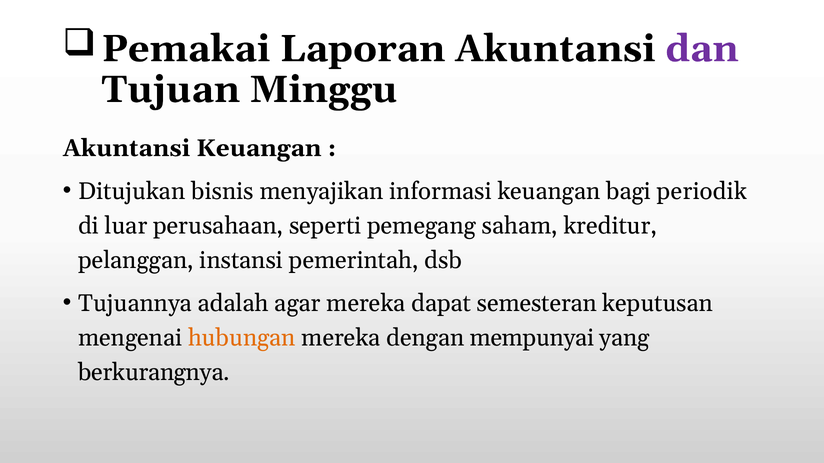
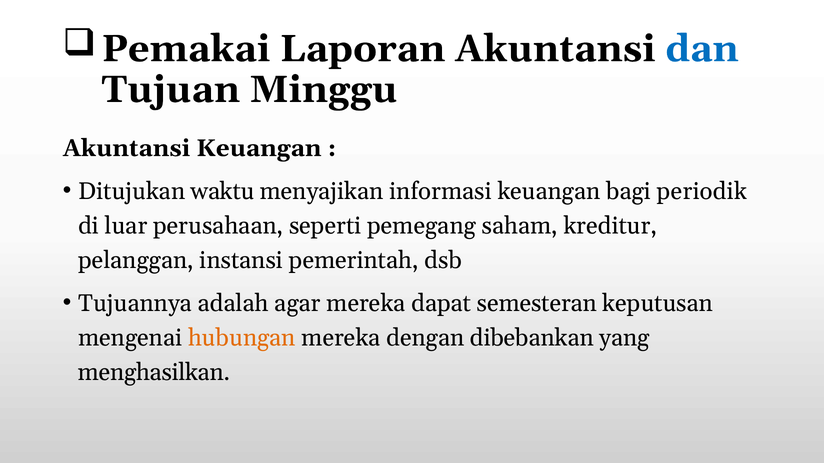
dan colour: purple -> blue
bisnis: bisnis -> waktu
mempunyai: mempunyai -> dibebankan
berkurangnya: berkurangnya -> menghasilkan
